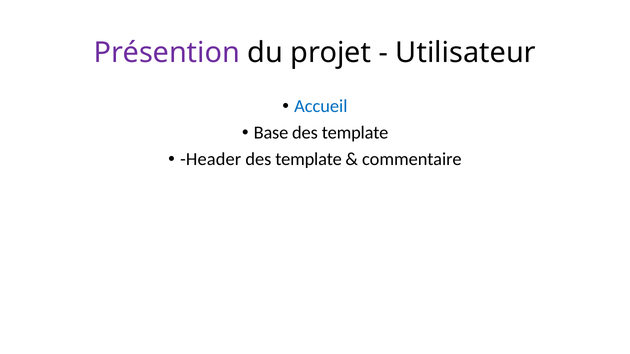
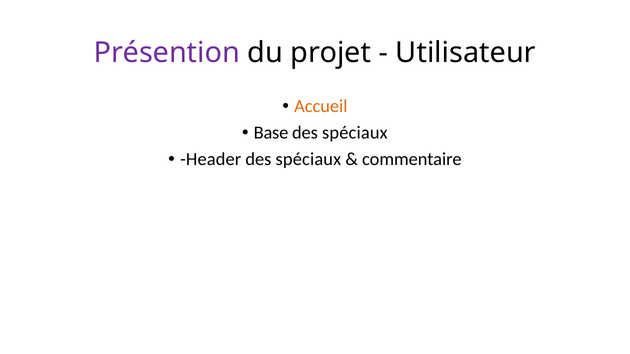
Accueil colour: blue -> orange
template at (355, 133): template -> spéciaux
template at (309, 159): template -> spéciaux
